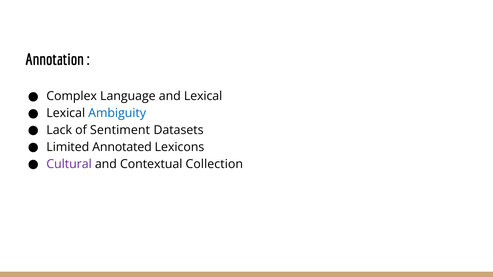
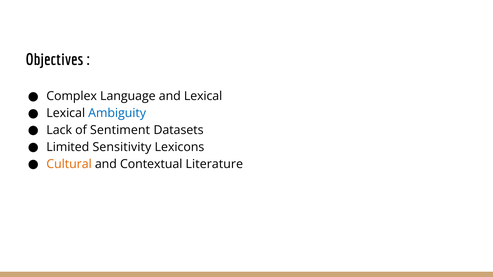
Annotation: Annotation -> Objectives
Annotated: Annotated -> Sensitivity
Cultural colour: purple -> orange
Collection: Collection -> Literature
